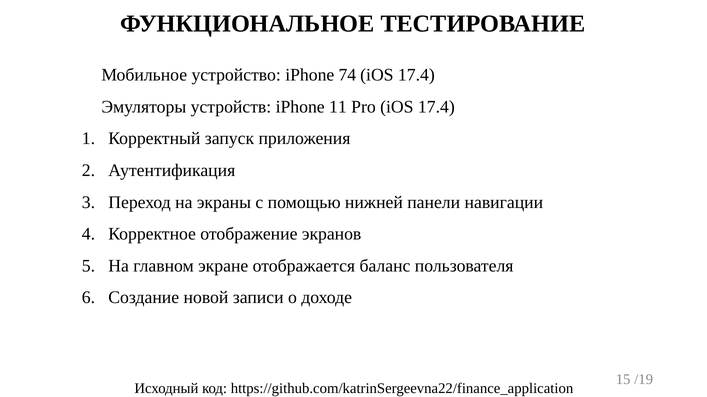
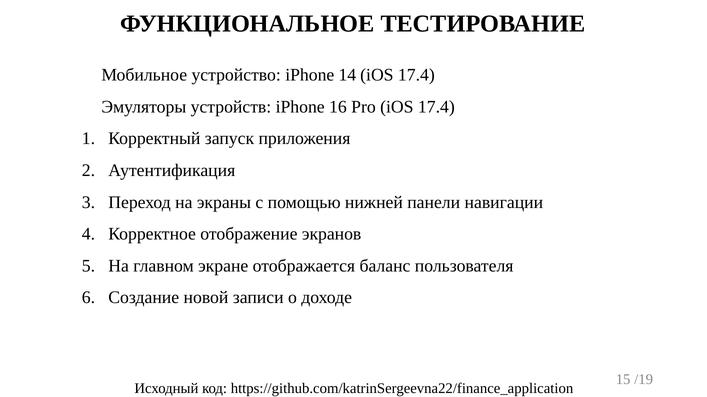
74: 74 -> 14
11: 11 -> 16
